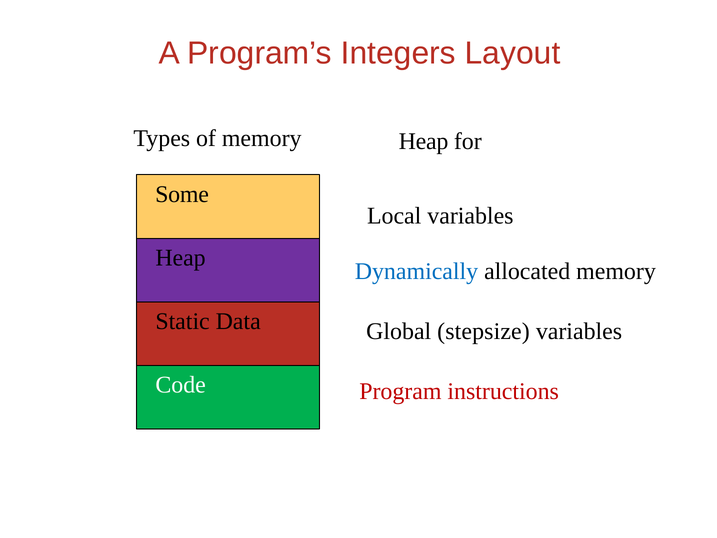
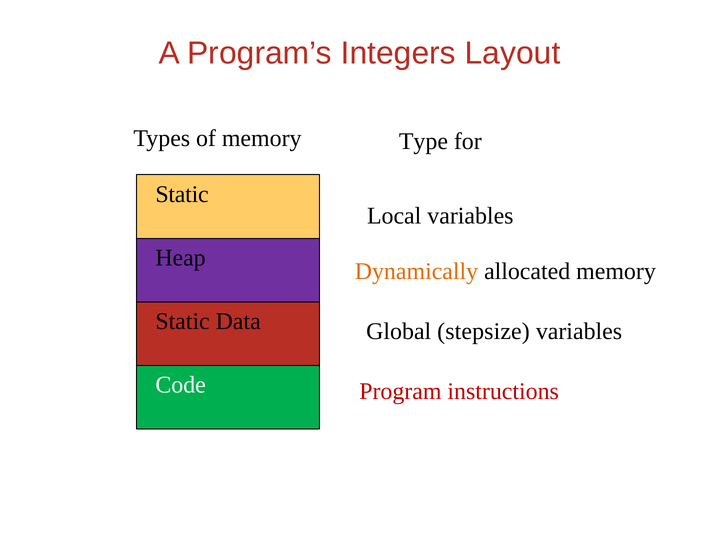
memory Heap: Heap -> Type
Some at (182, 194): Some -> Static
Dynamically colour: blue -> orange
